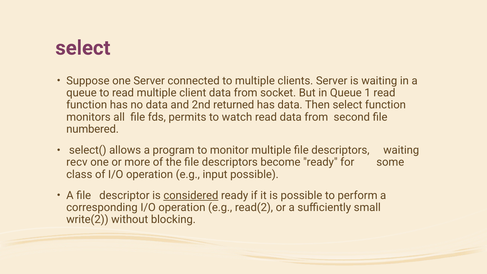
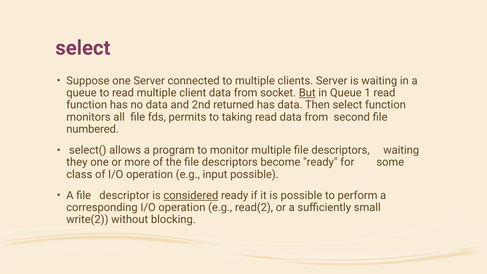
But underline: none -> present
watch: watch -> taking
recv: recv -> they
